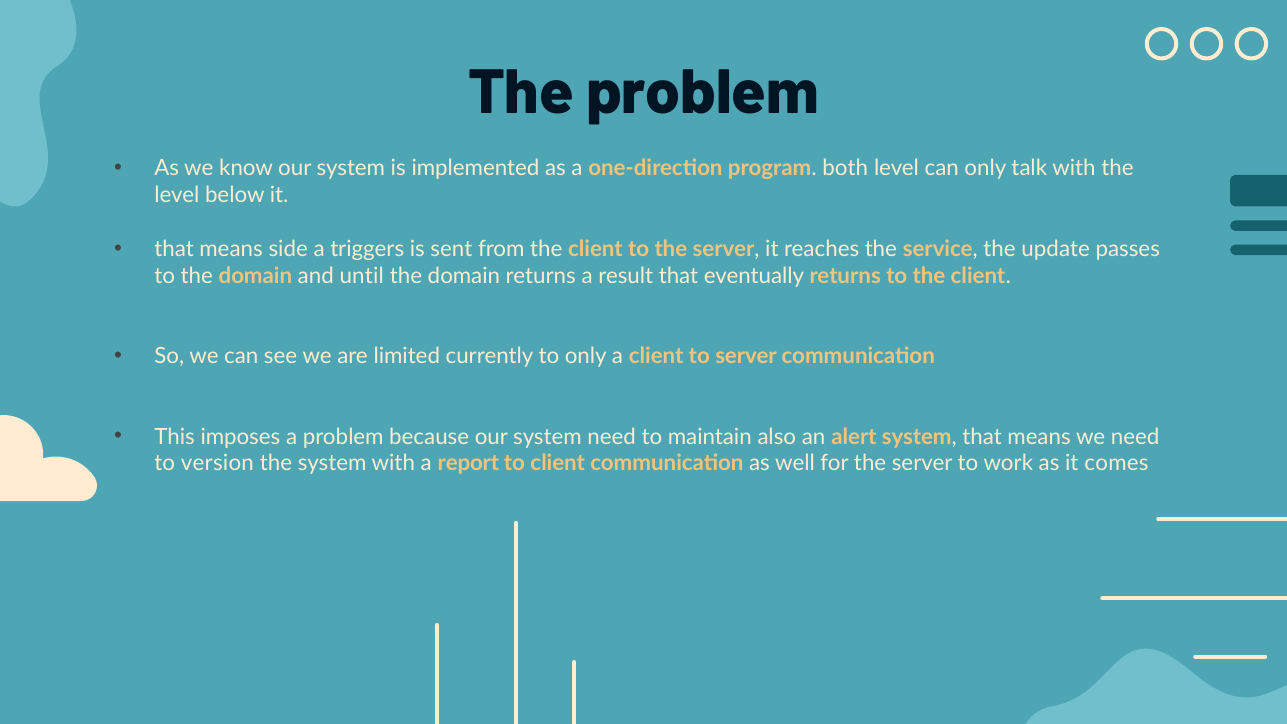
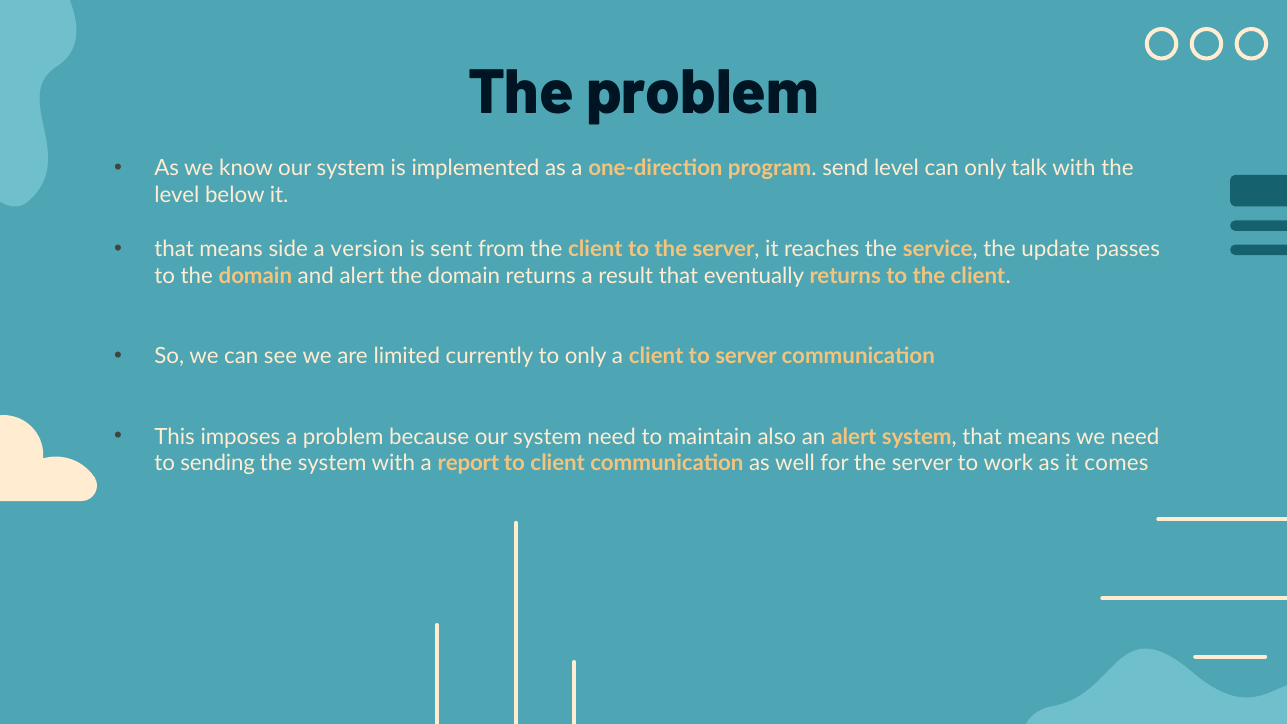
both: both -> send
triggers: triggers -> version
and until: until -> alert
version: version -> sending
